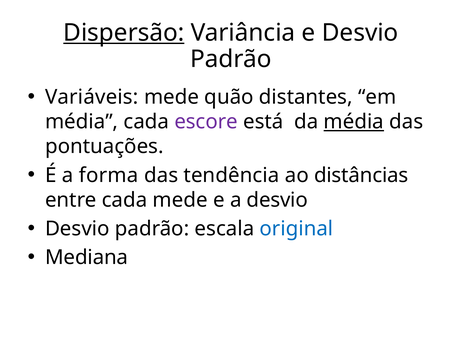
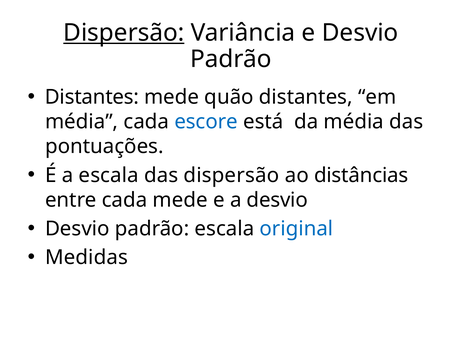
Variáveis at (92, 97): Variáveis -> Distantes
escore colour: purple -> blue
média at (354, 122) underline: present -> none
a forma: forma -> escala
das tendência: tendência -> dispersão
Mediana: Mediana -> Medidas
